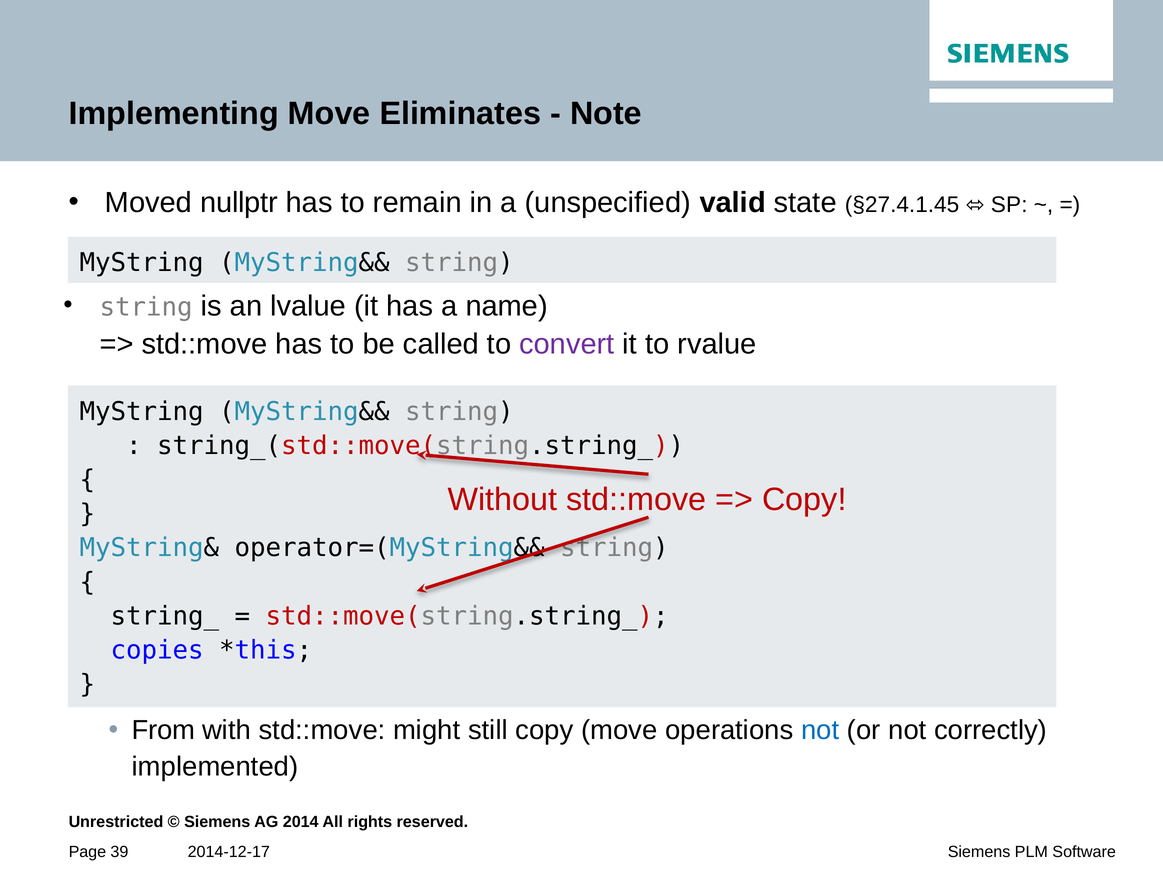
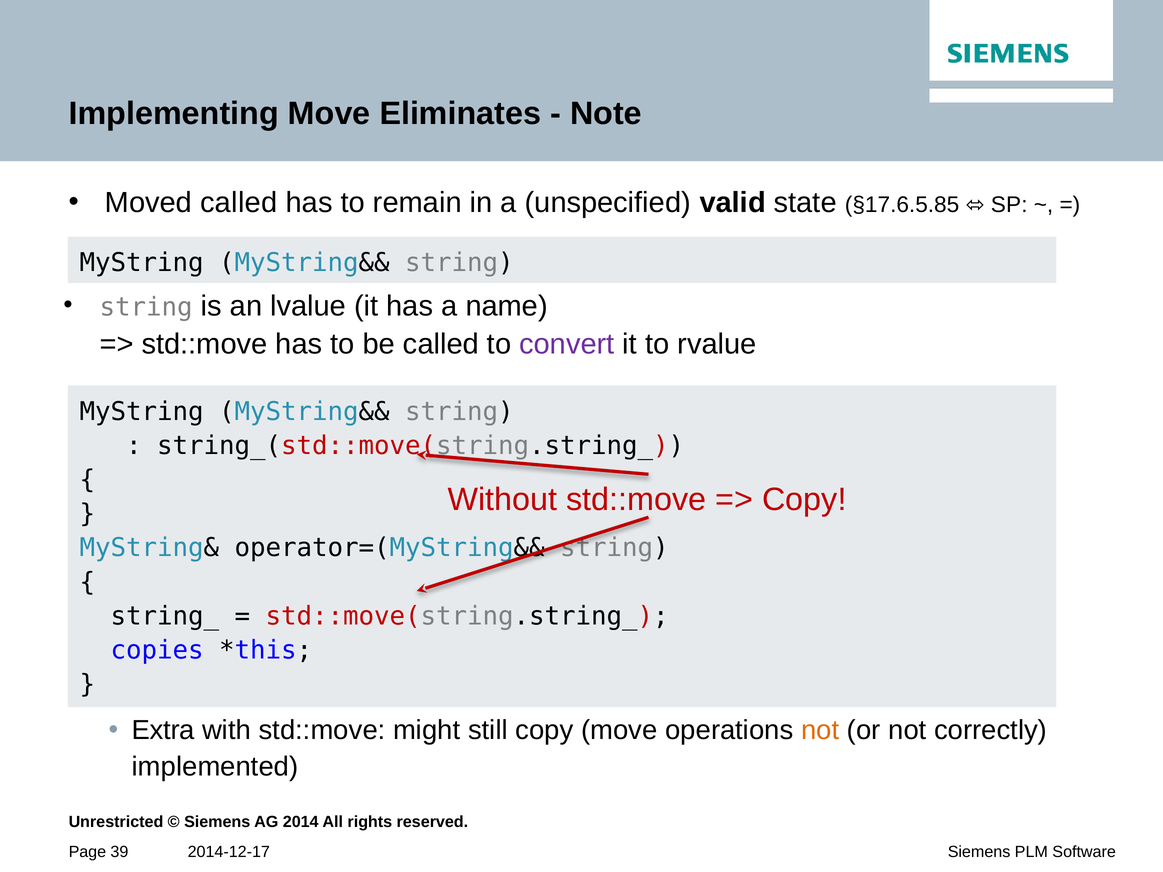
Moved nullptr: nullptr -> called
§27.4.1.45: §27.4.1.45 -> §17.6.5.85
From: From -> Extra
not at (820, 731) colour: blue -> orange
